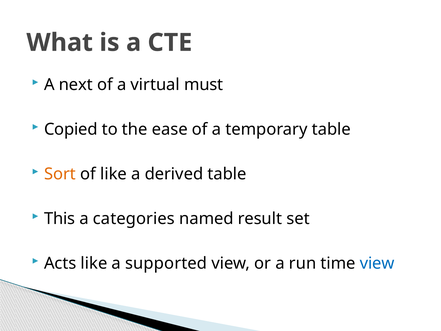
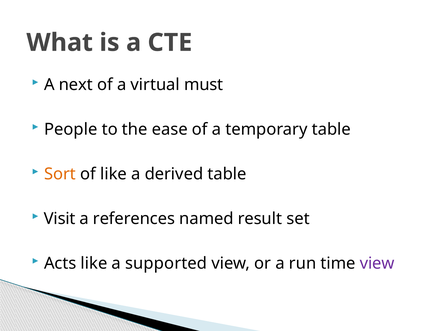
Copied: Copied -> People
This: This -> Visit
categories: categories -> references
view at (377, 263) colour: blue -> purple
